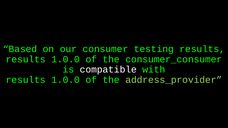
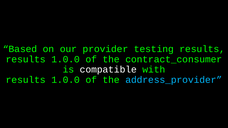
consumer: consumer -> provider
consumer_consumer: consumer_consumer -> contract_consumer
address_provider colour: light green -> light blue
